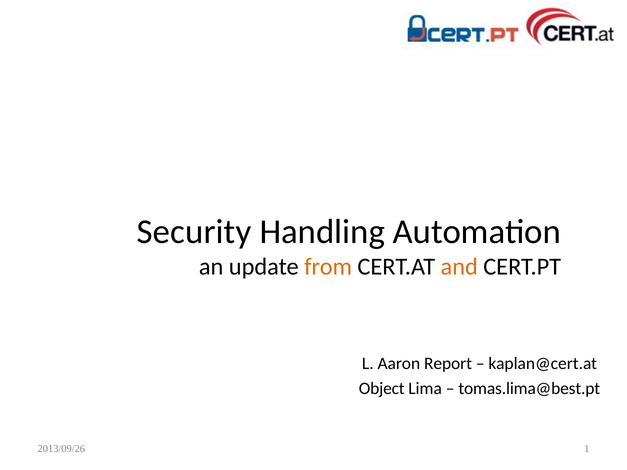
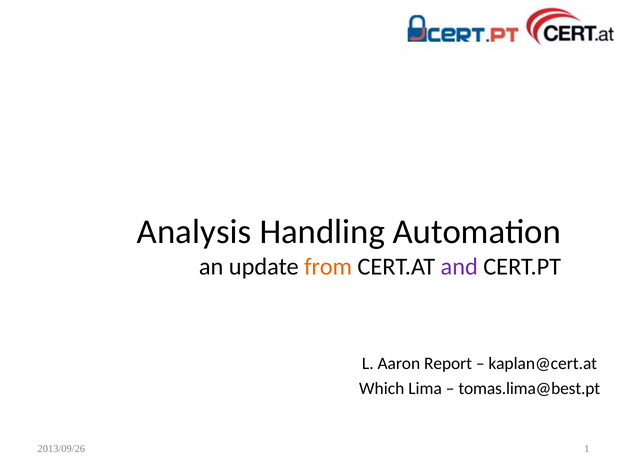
Security: Security -> Analysis
and colour: orange -> purple
Object: Object -> Which
